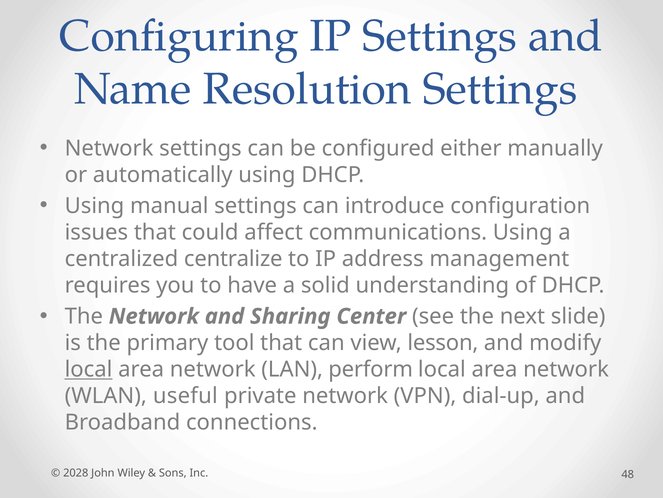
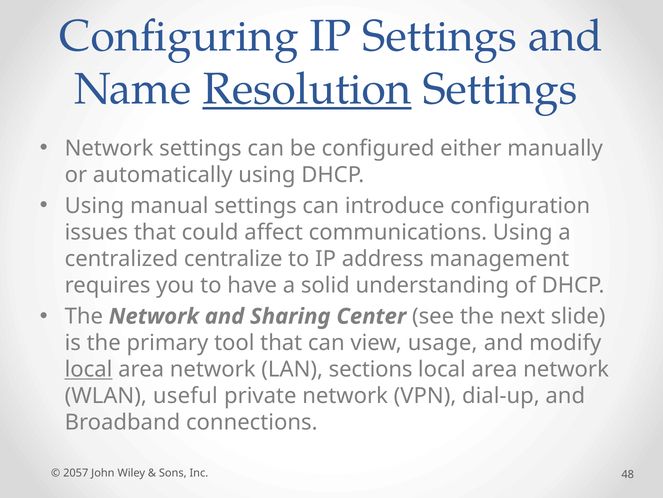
Resolution underline: none -> present
lesson: lesson -> usage
perform: perform -> sections
2028: 2028 -> 2057
